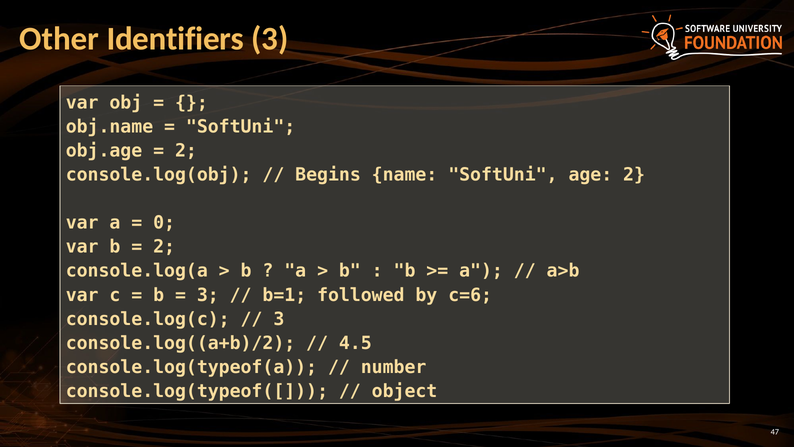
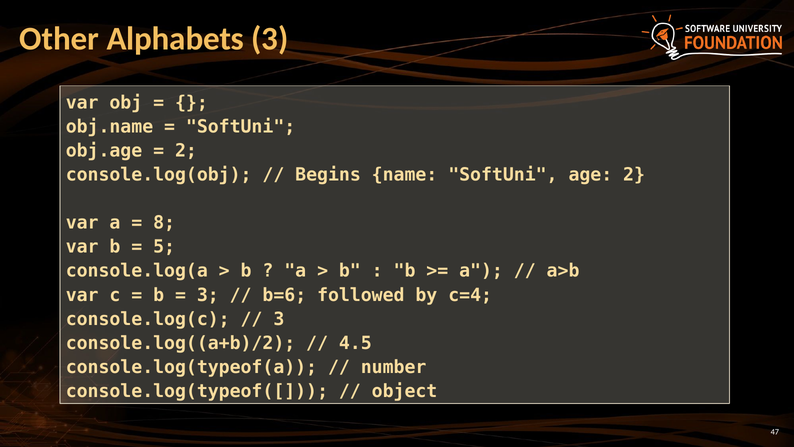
Identifiers: Identifiers -> Alphabets
0: 0 -> 8
2 at (164, 247): 2 -> 5
b=1: b=1 -> b=6
c=6: c=6 -> c=4
